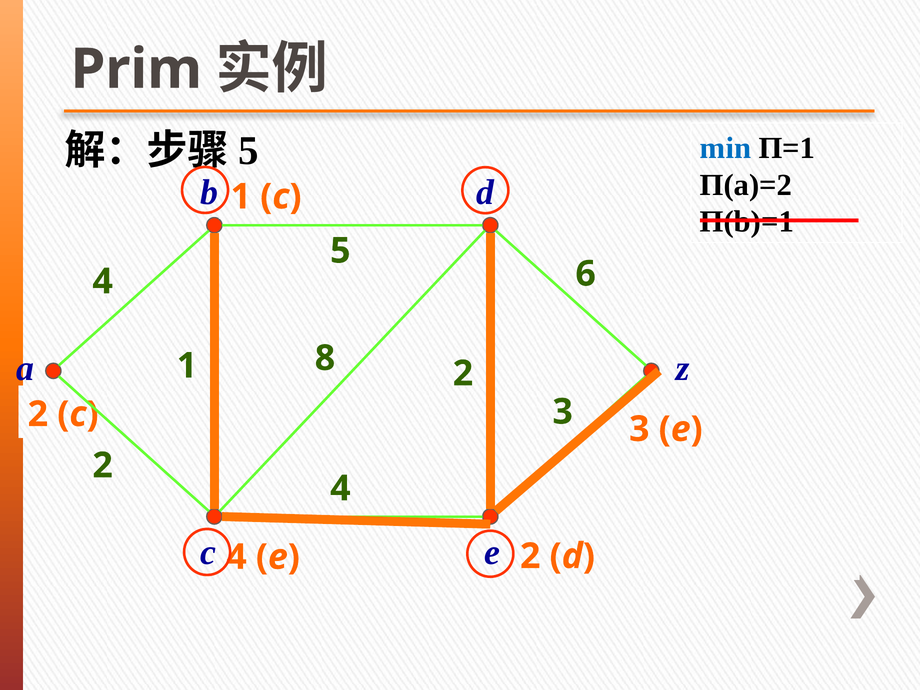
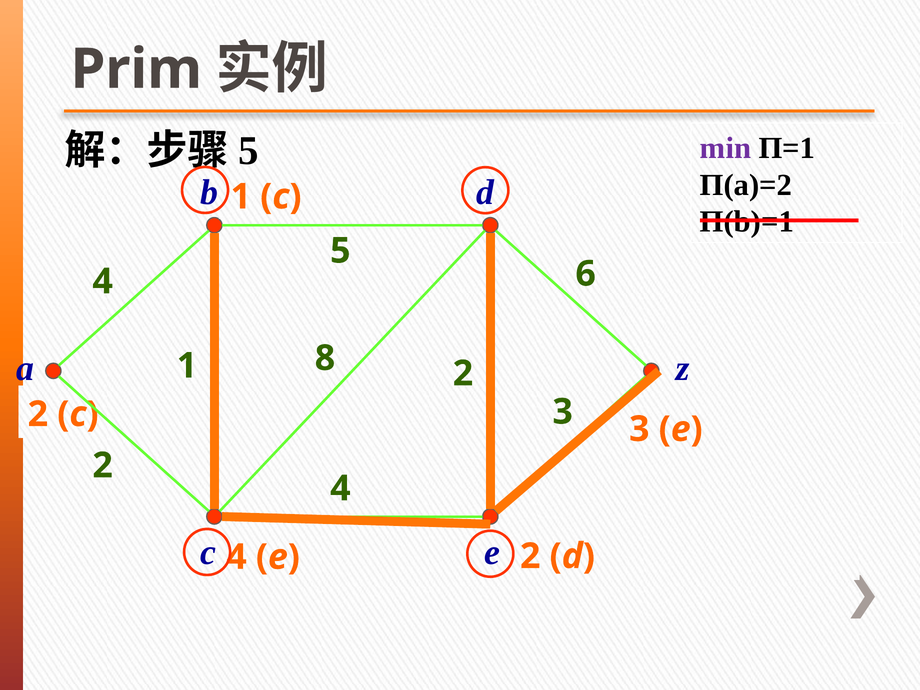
min colour: blue -> purple
